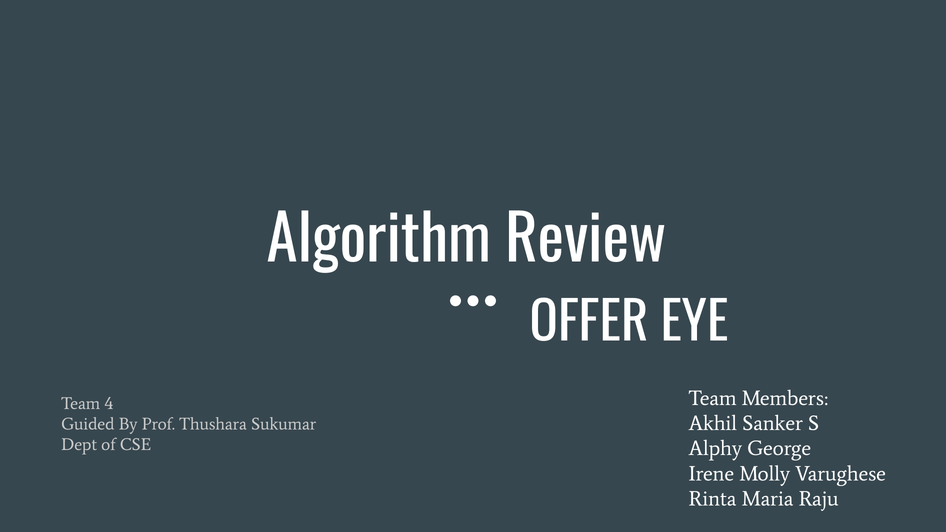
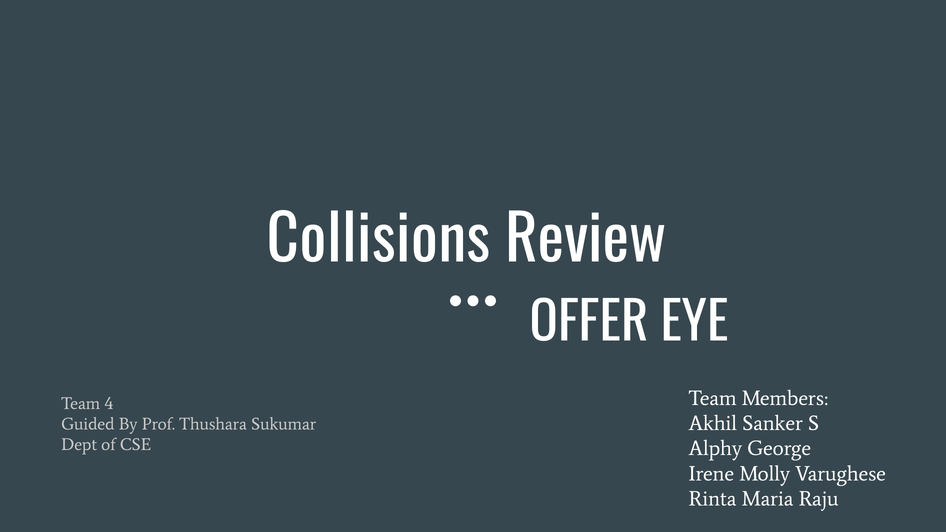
Algorithm: Algorithm -> Collisions
